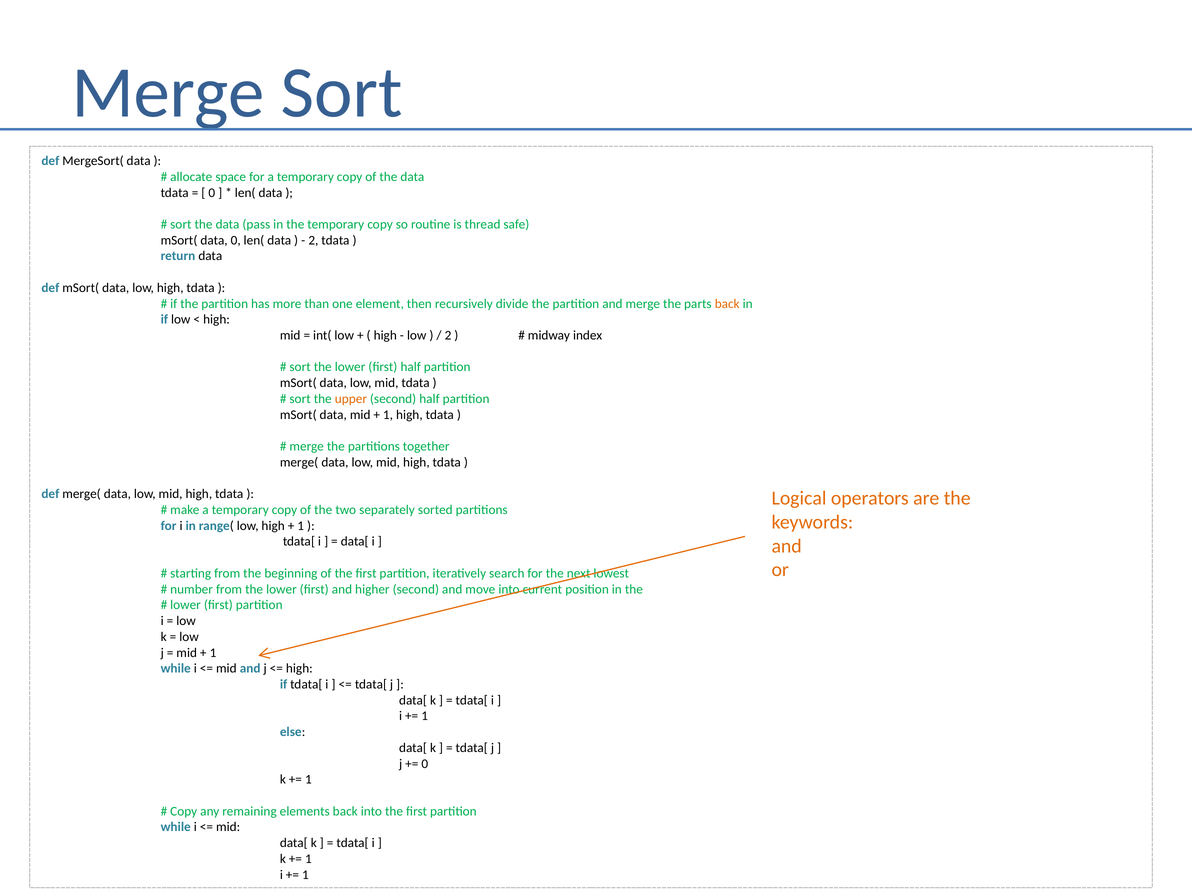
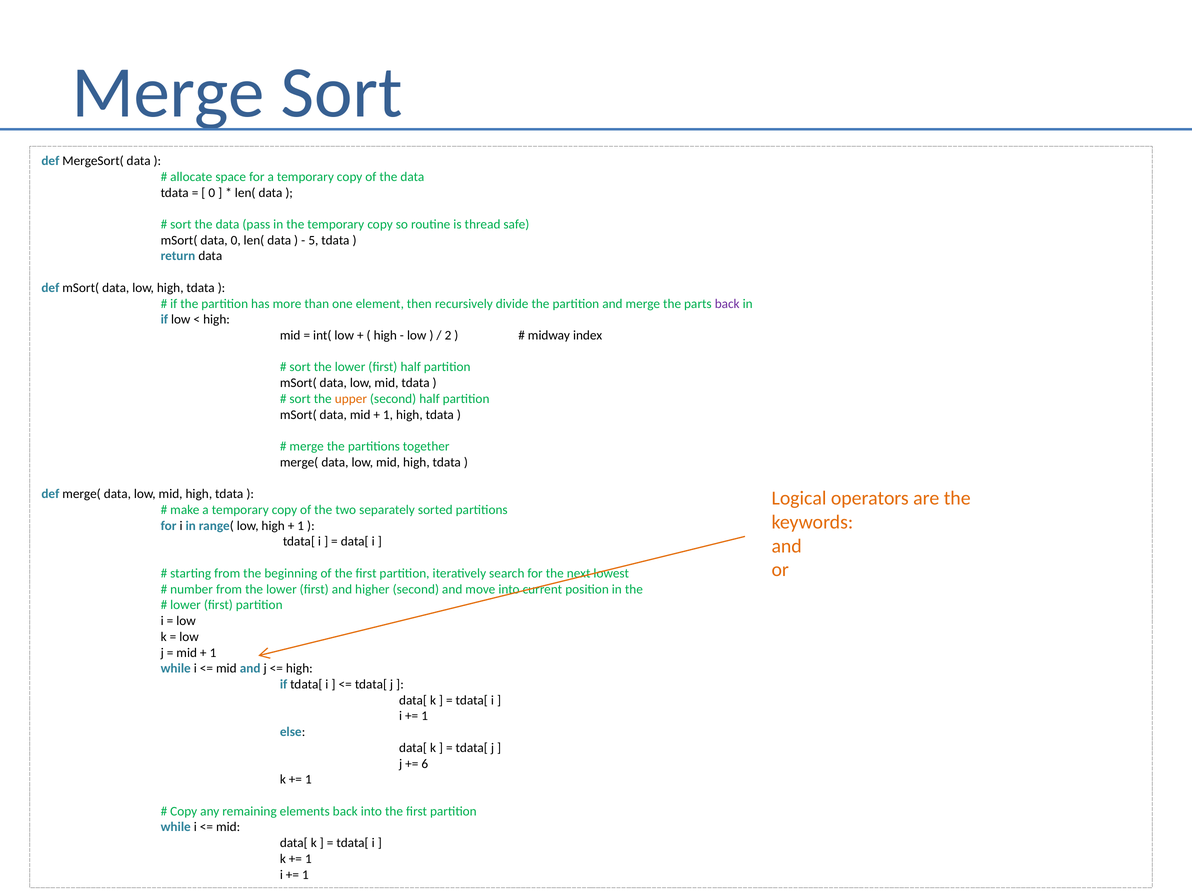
2 at (313, 240): 2 -> 5
back at (727, 304) colour: orange -> purple
0 at (425, 764): 0 -> 6
